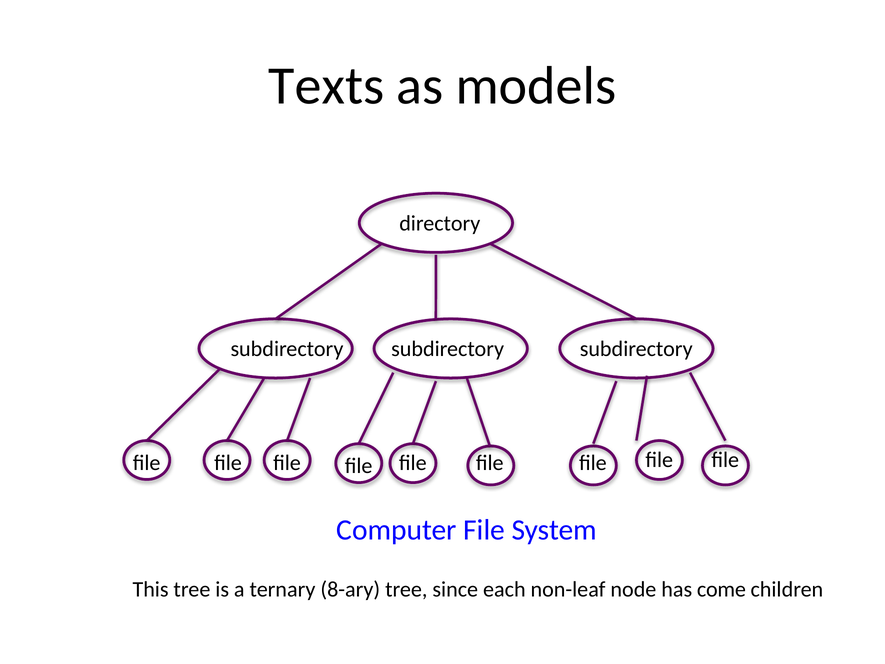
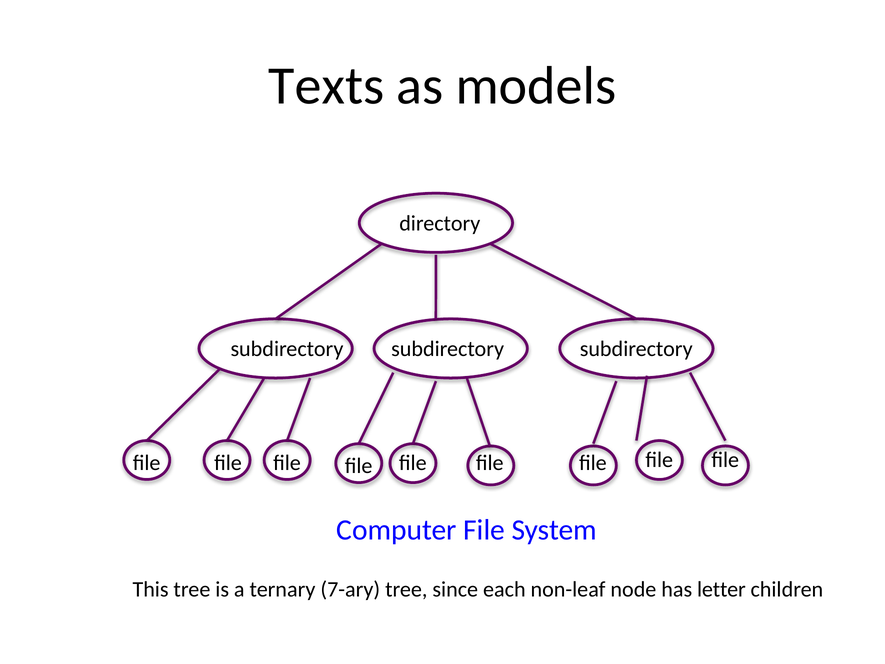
8-ary: 8-ary -> 7-ary
come: come -> letter
